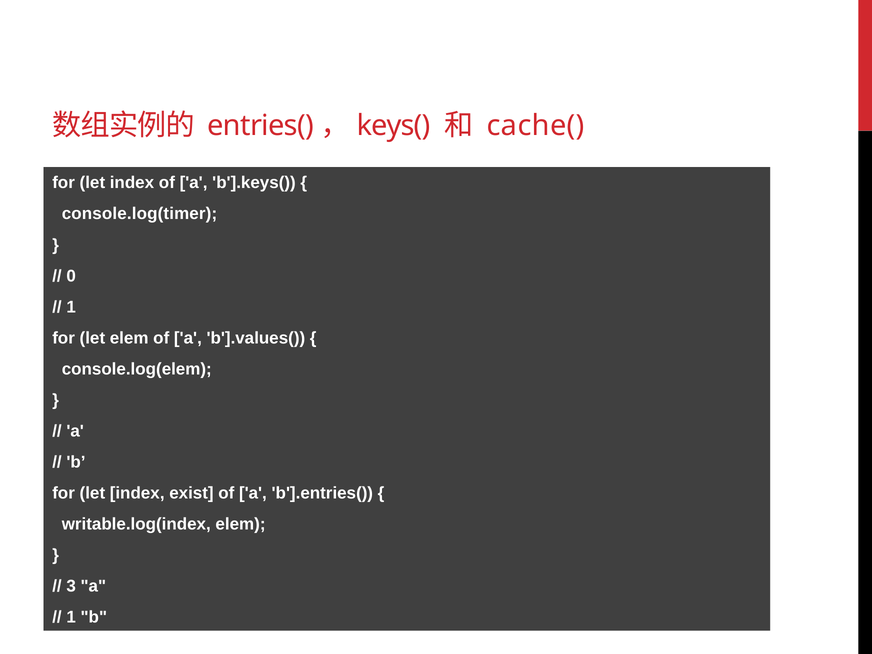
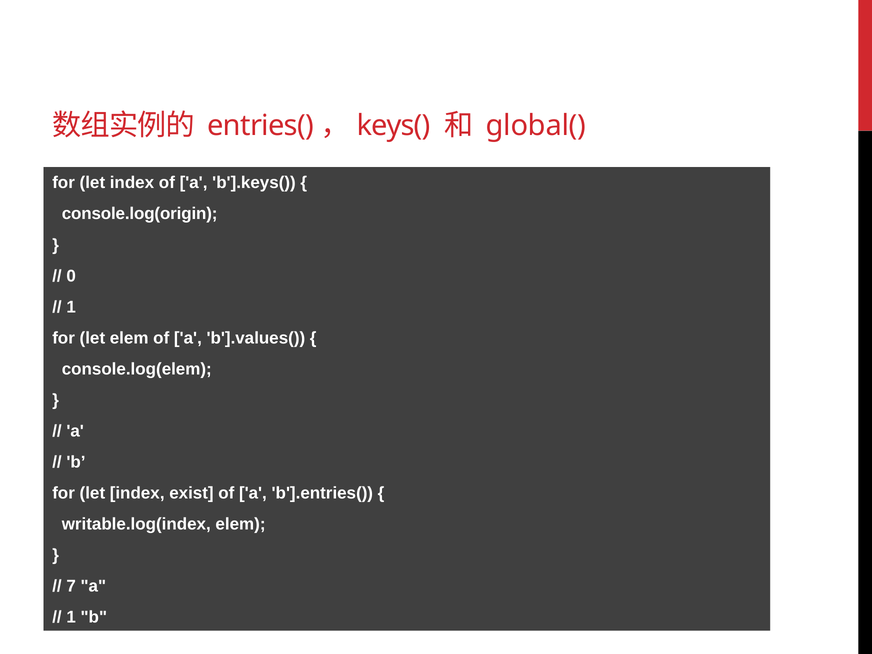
cache(: cache( -> global(
console.log(timer: console.log(timer -> console.log(origin
3: 3 -> 7
